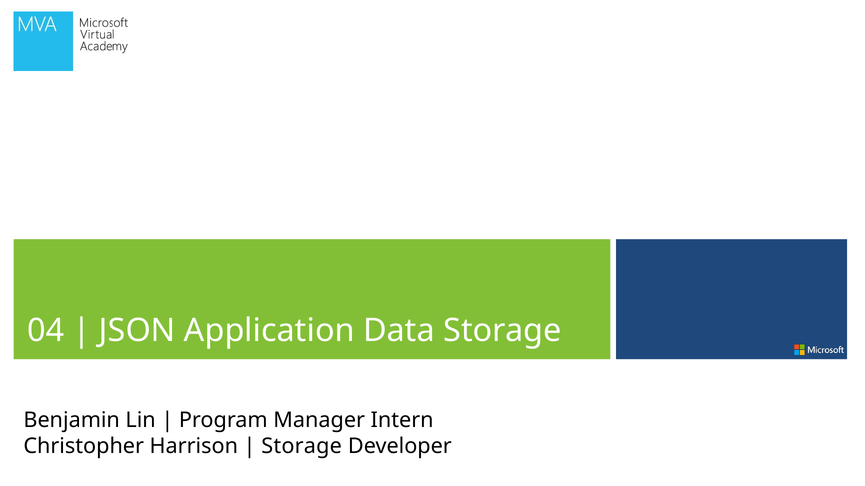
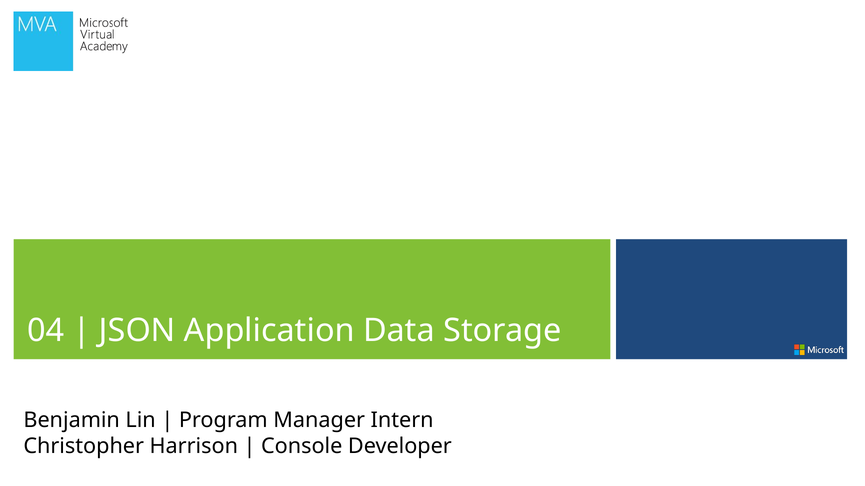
Storage at (302, 447): Storage -> Console
